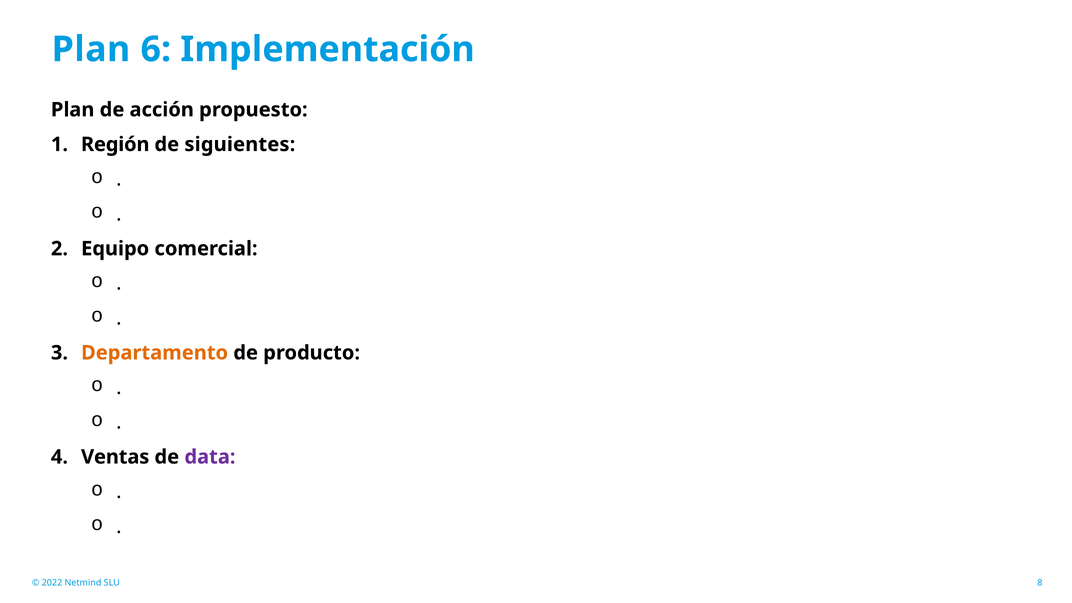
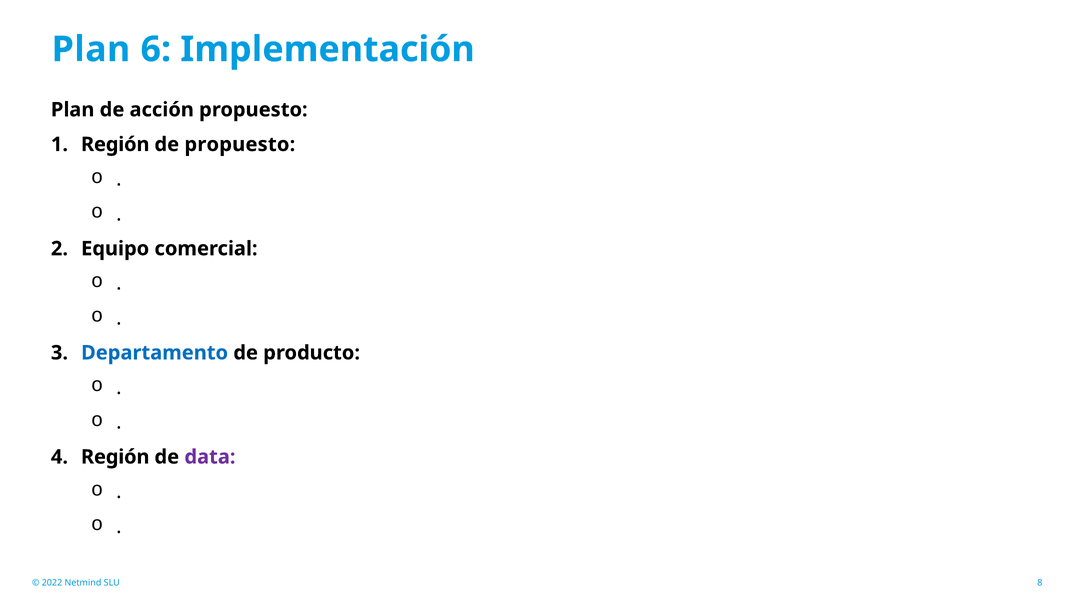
de siguientes: siguientes -> propuesto
Departamento colour: orange -> blue
Ventas at (115, 457): Ventas -> Región
